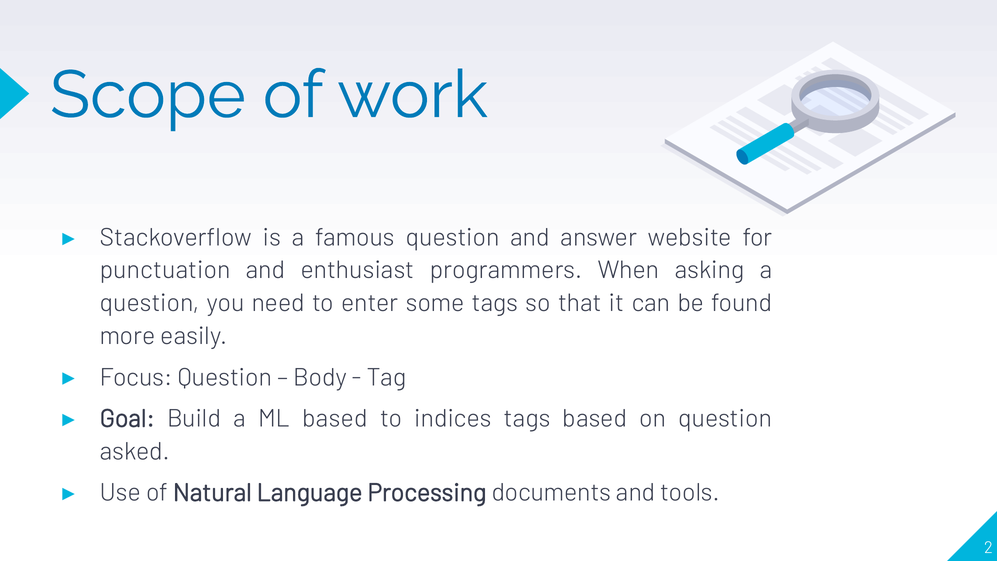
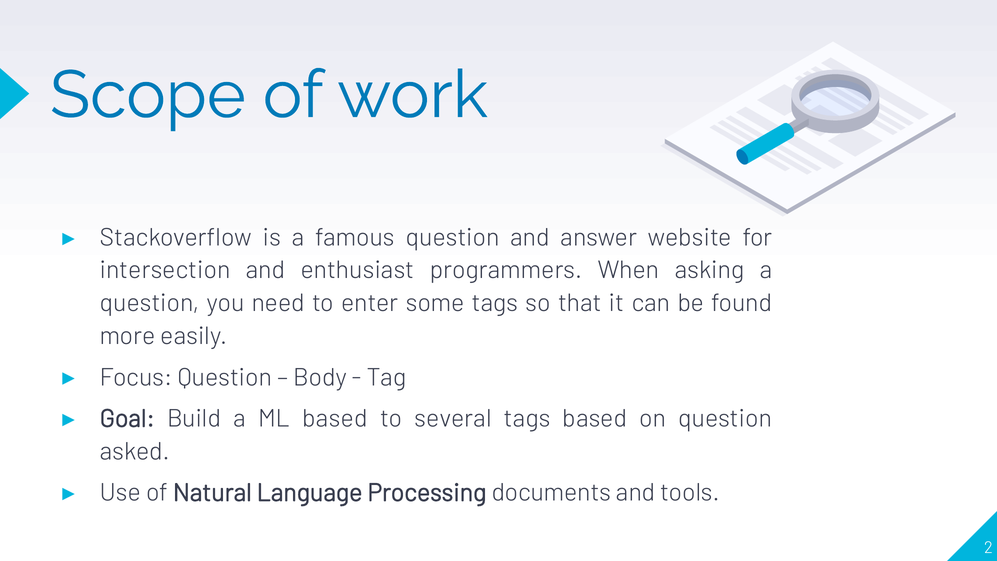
punctuation: punctuation -> intersection
indices: indices -> several
